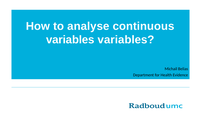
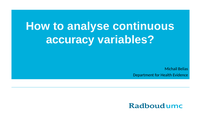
variables at (70, 40): variables -> accuracy
